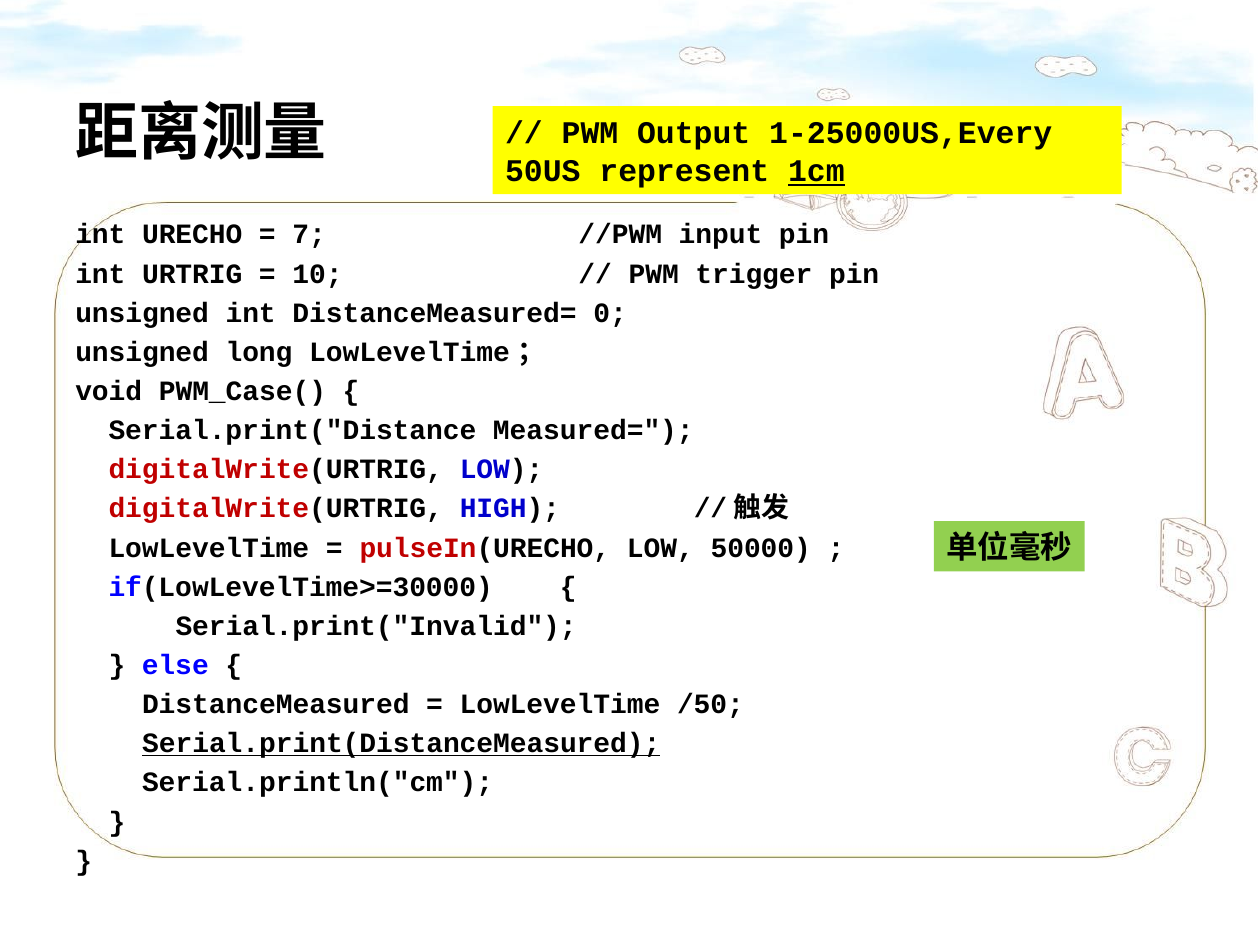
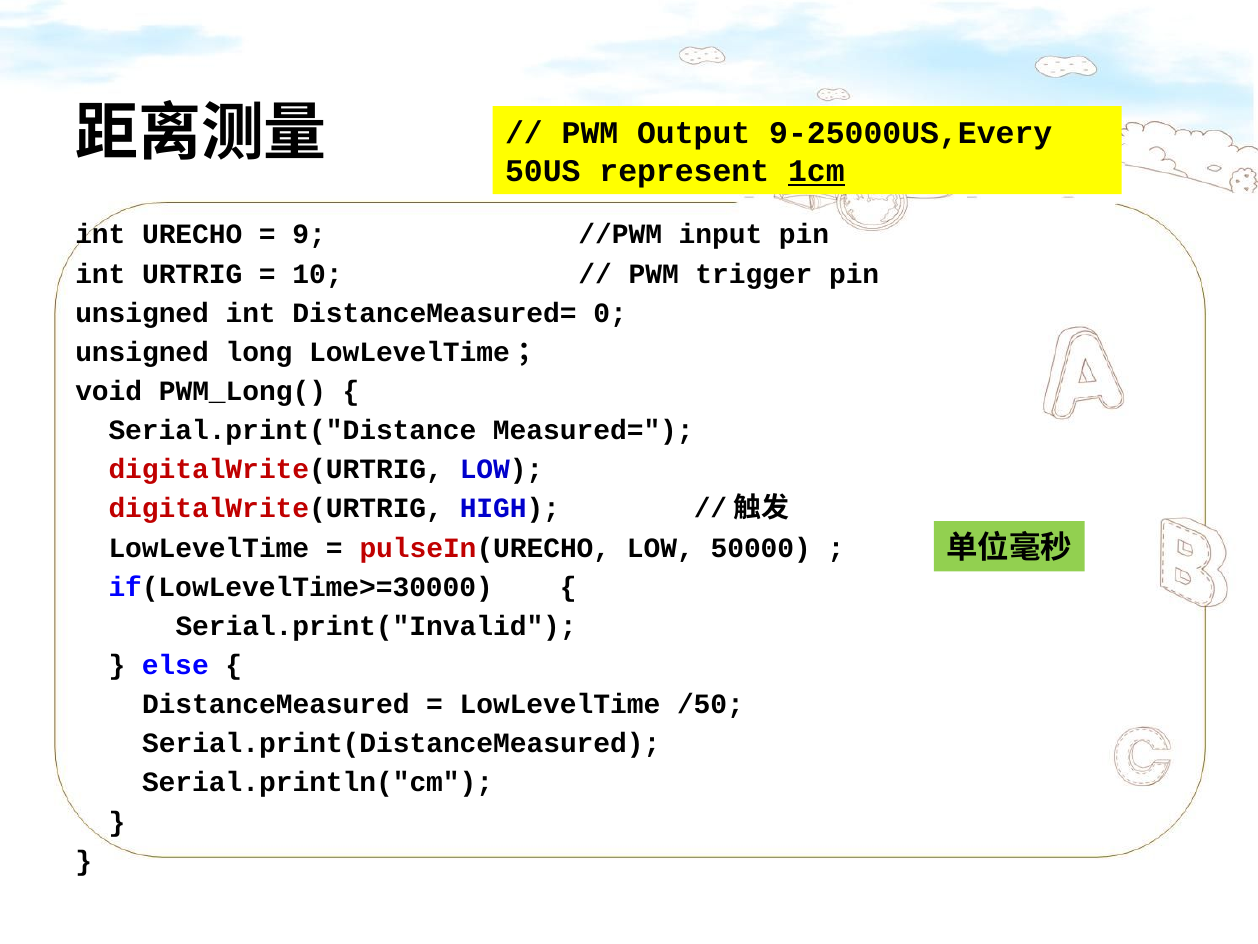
1-25000US,Every: 1-25000US,Every -> 9-25000US,Every
7: 7 -> 9
PWM_Case(: PWM_Case( -> PWM_Long(
Serial.print(DistanceMeasured underline: present -> none
